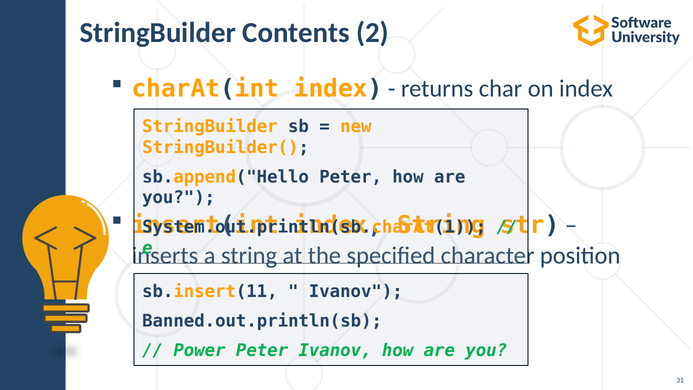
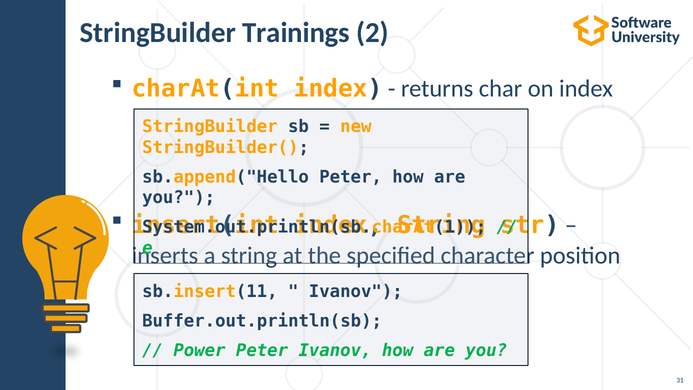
Contents: Contents -> Trainings
Banned.out.println(sb: Banned.out.println(sb -> Buffer.out.println(sb
